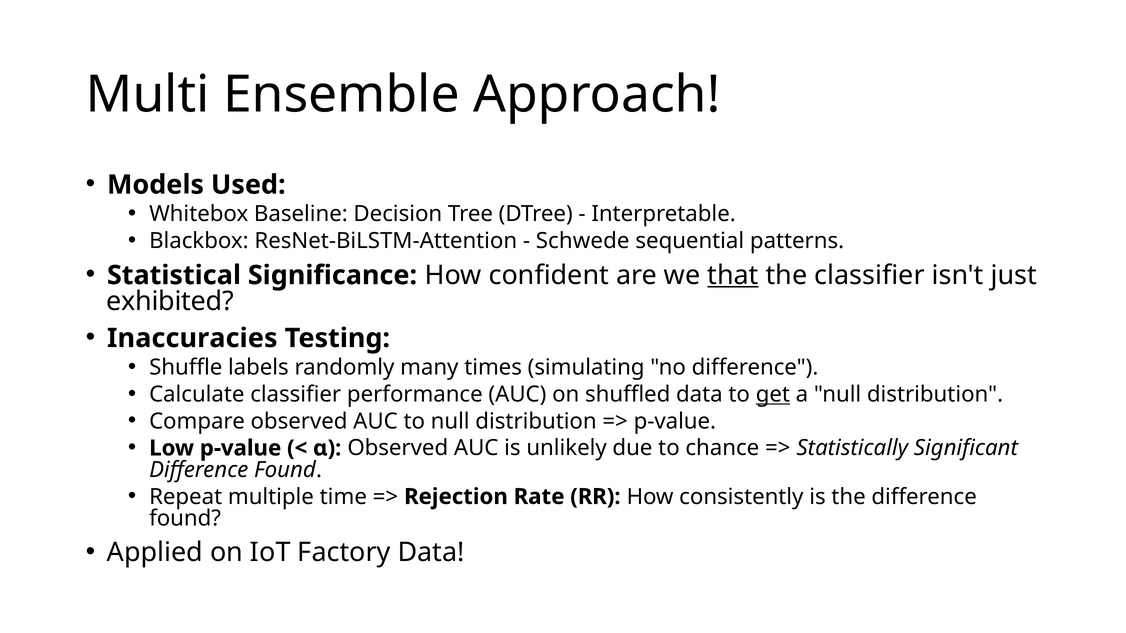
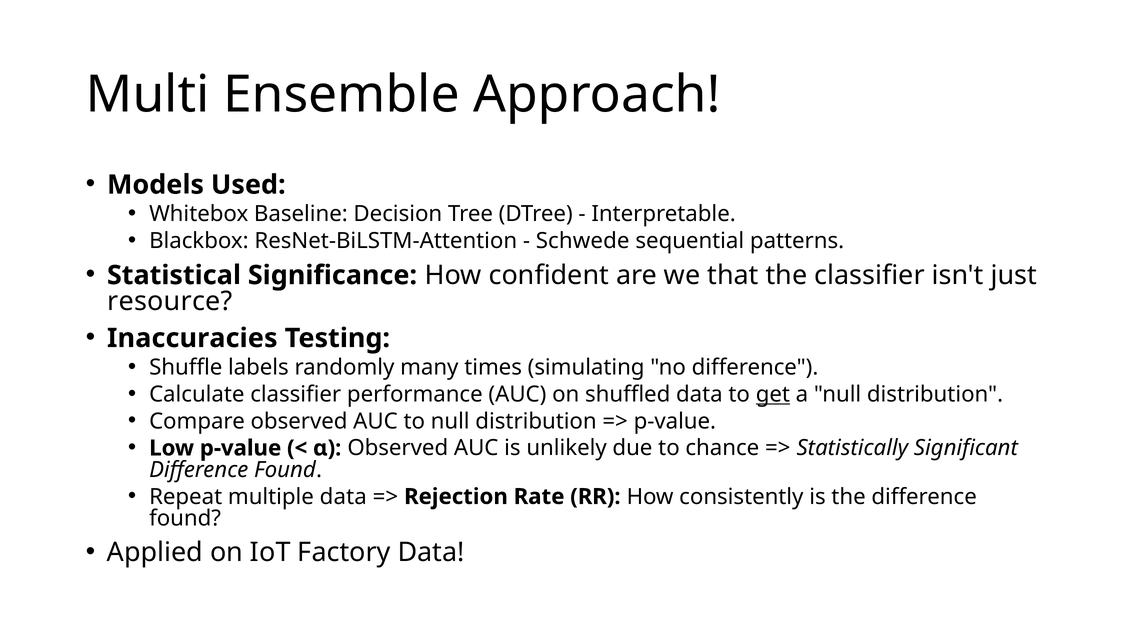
that underline: present -> none
exhibited: exhibited -> resource
multiple time: time -> data
